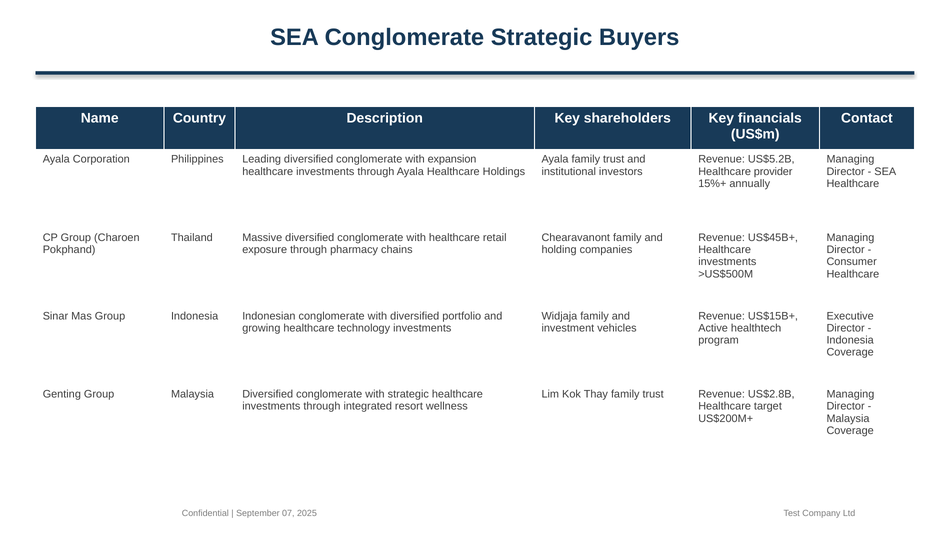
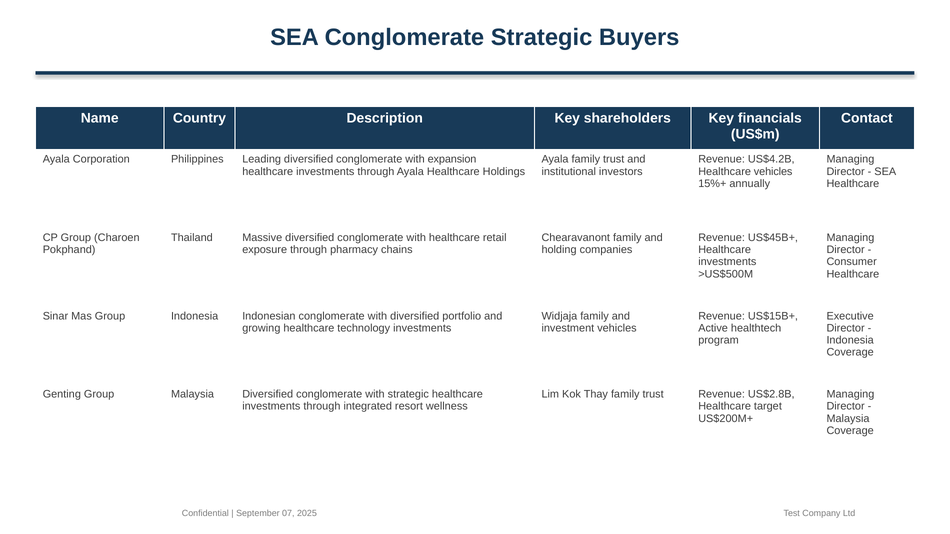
US$5.2B: US$5.2B -> US$4.2B
Healthcare provider: provider -> vehicles
